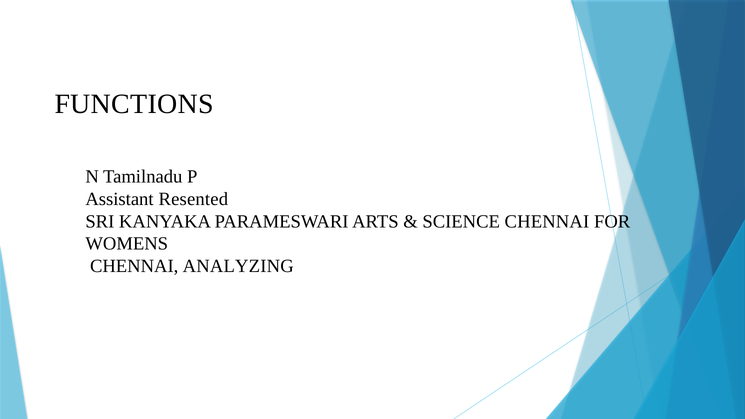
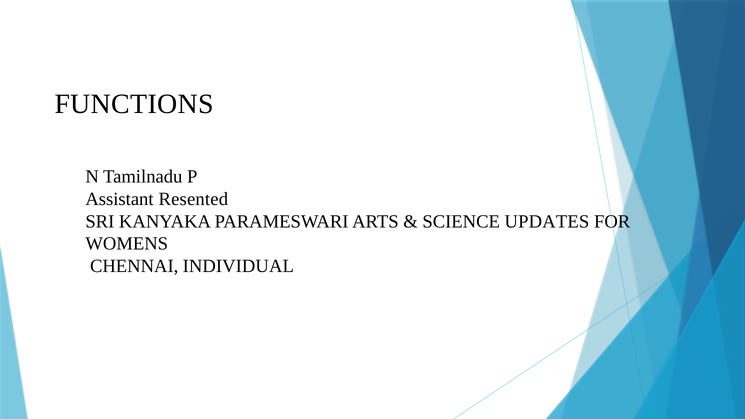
SCIENCE CHENNAI: CHENNAI -> UPDATES
ANALYZING: ANALYZING -> INDIVIDUAL
